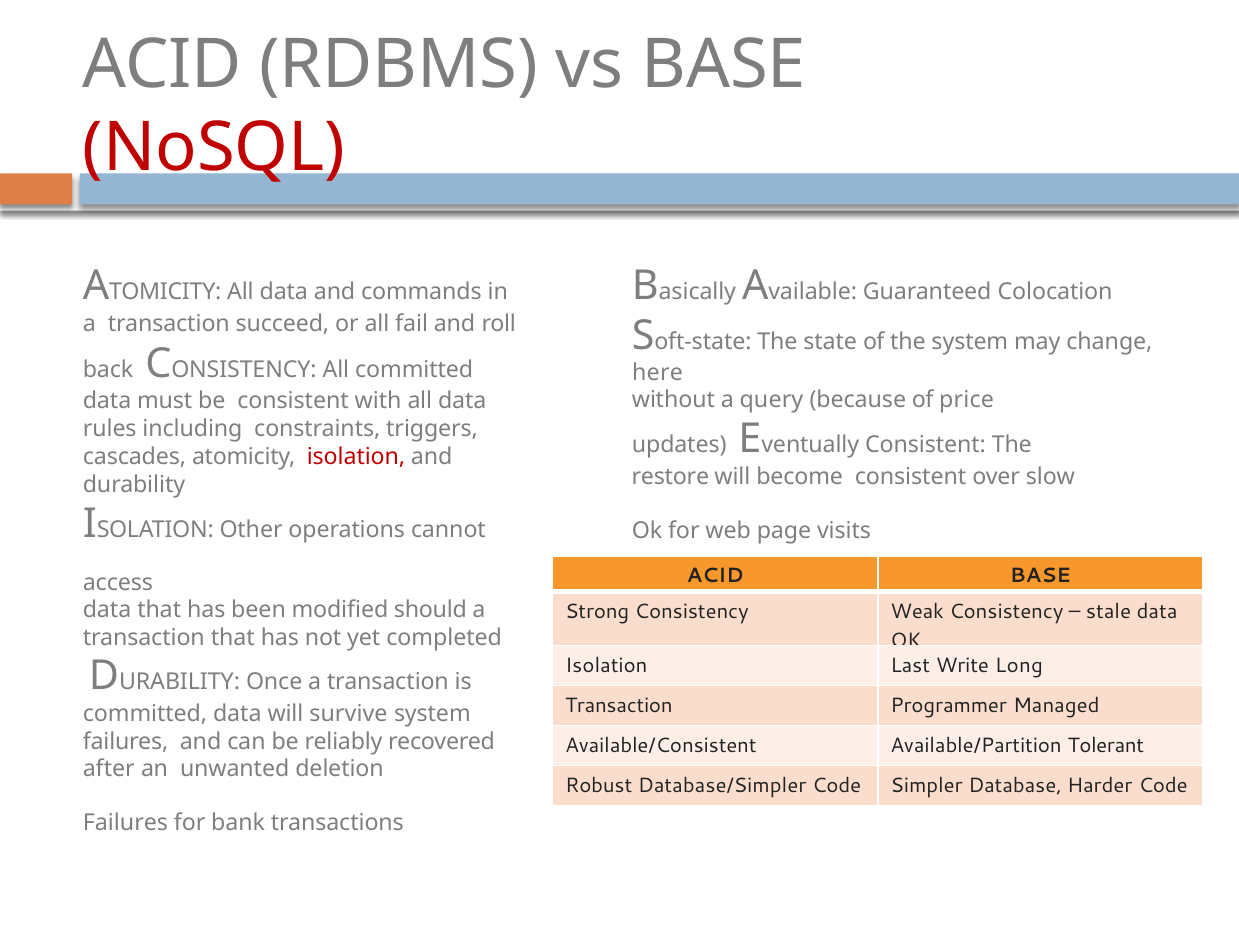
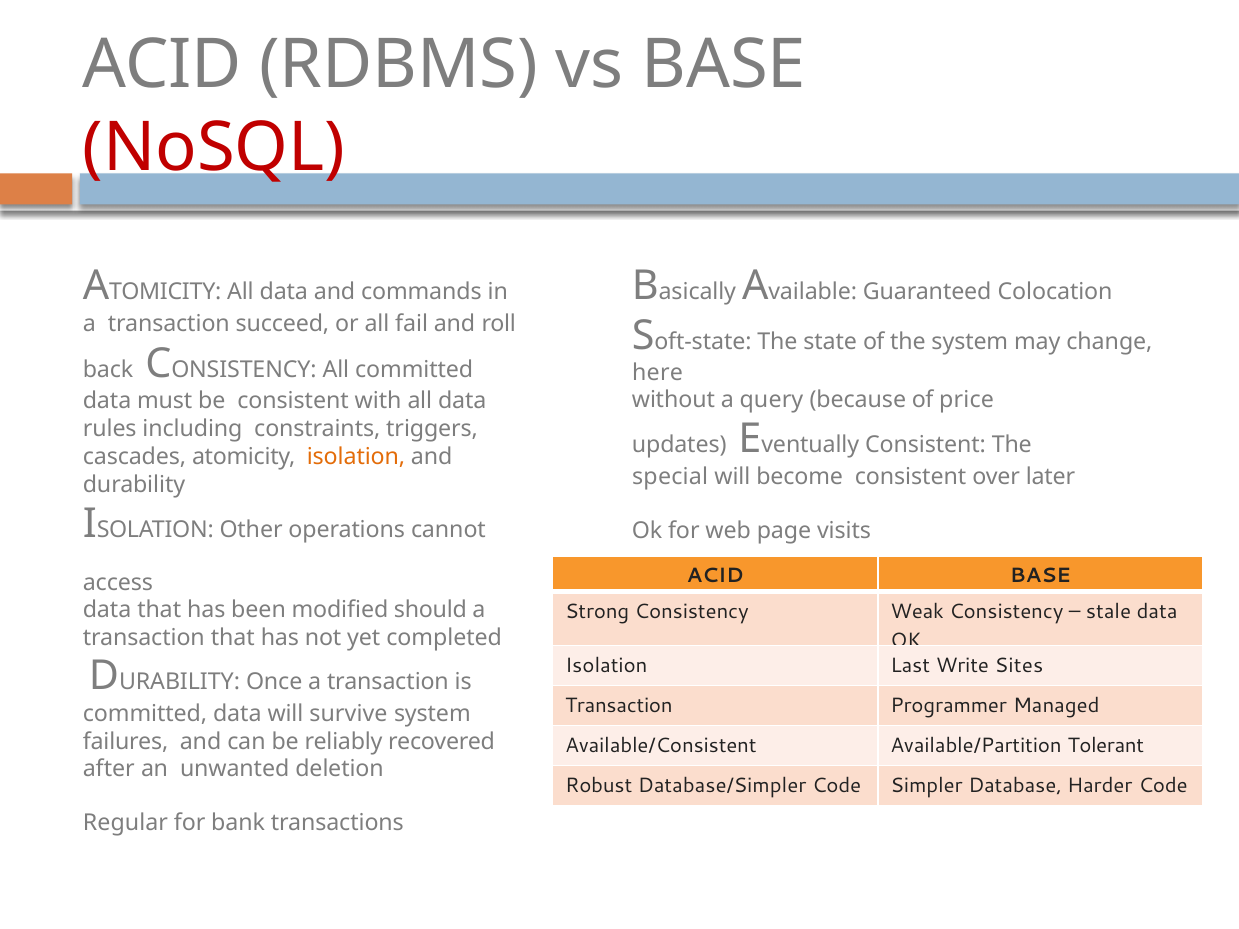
isolation at (356, 457) colour: red -> orange
restore: restore -> special
slow: slow -> later
Long: Long -> Sites
Failures at (125, 823): Failures -> Regular
